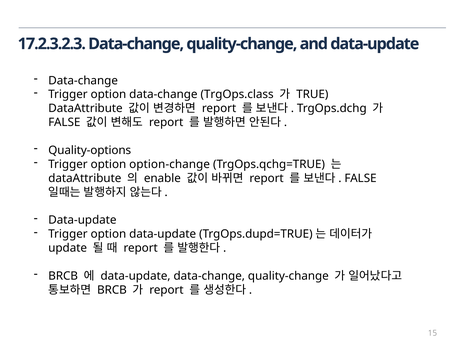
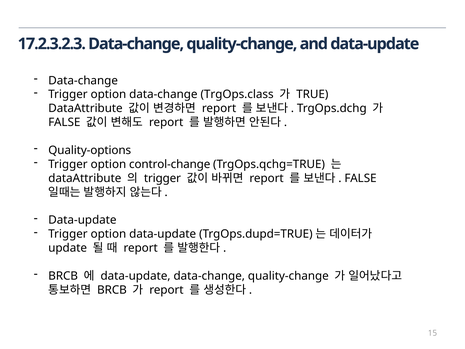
option-change: option-change -> control-change
enable at (162, 178): enable -> trigger
